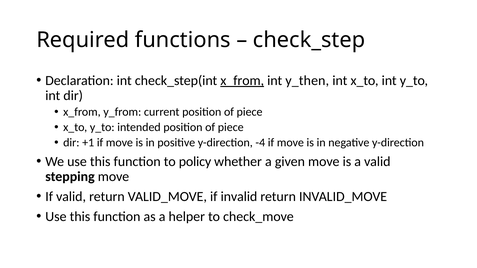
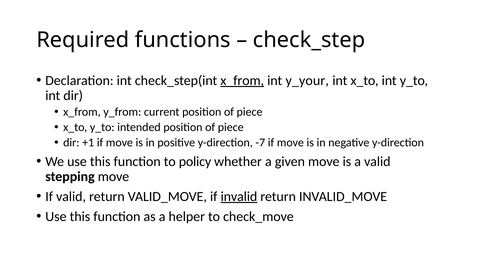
y_then: y_then -> y_your
-4: -4 -> -7
invalid underline: none -> present
